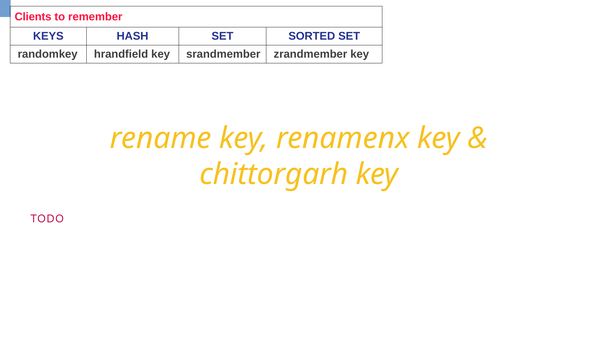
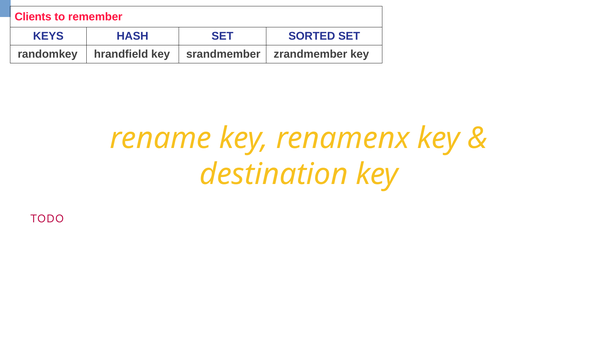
chittorgarh: chittorgarh -> destination
